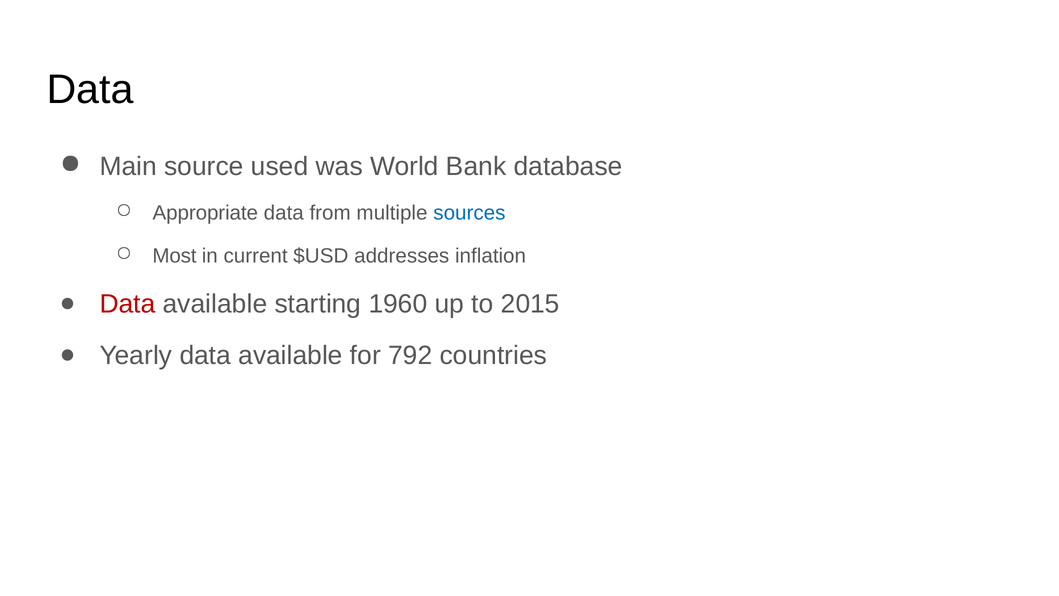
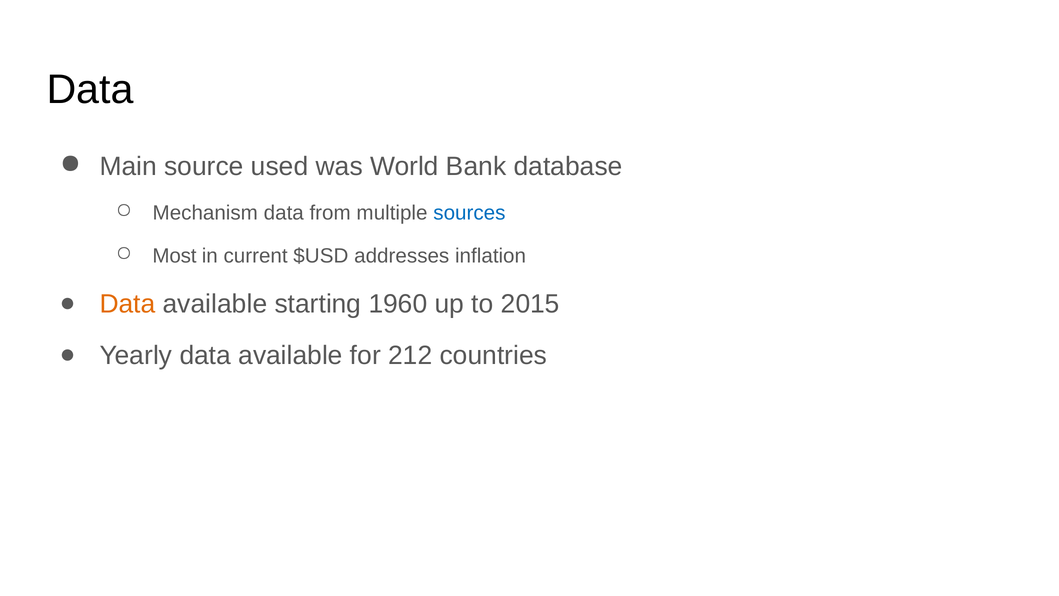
Appropriate: Appropriate -> Mechanism
Data at (128, 304) colour: red -> orange
792: 792 -> 212
